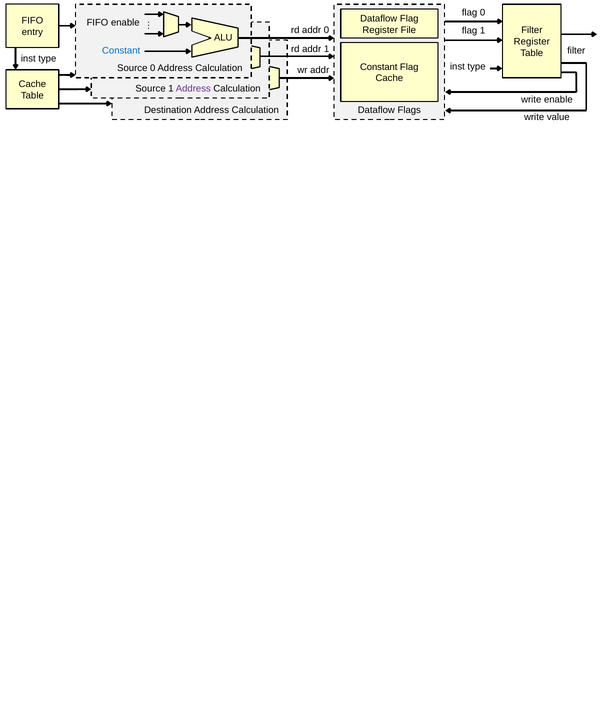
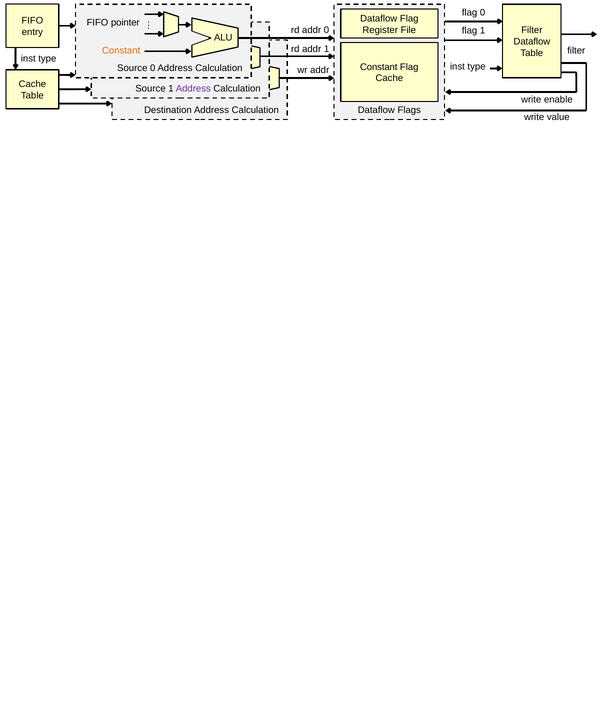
FIFO enable: enable -> pointer
Register at (532, 42): Register -> Dataflow
Constant at (121, 50) colour: blue -> orange
